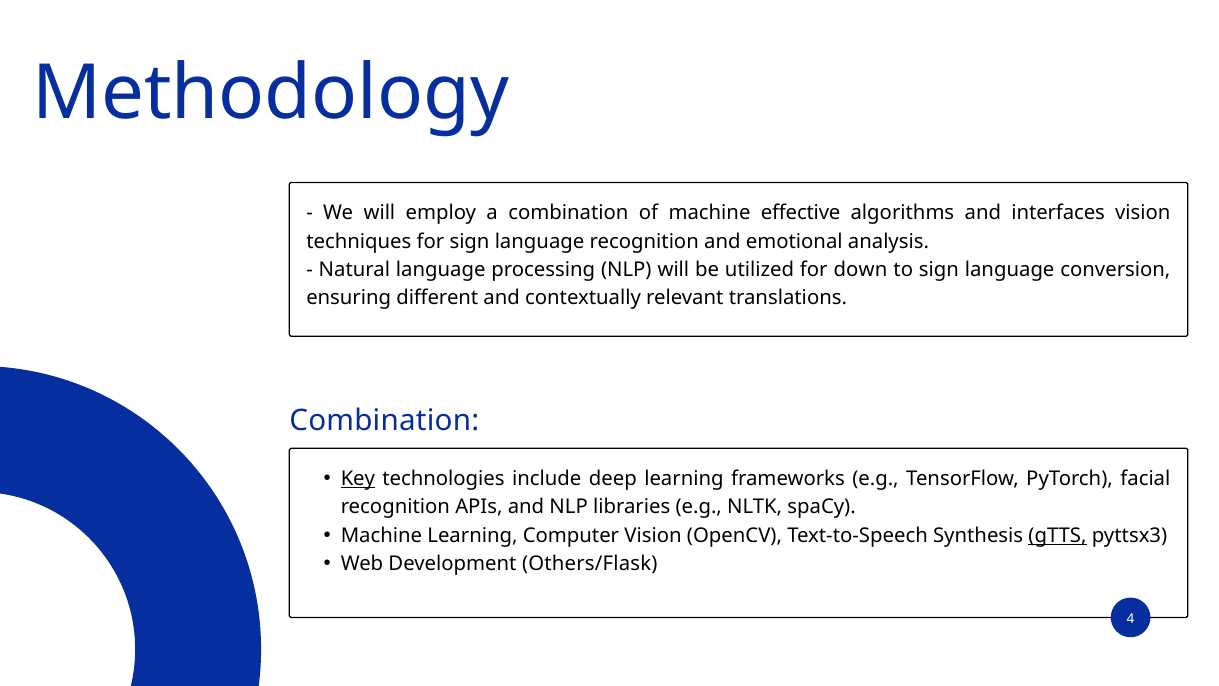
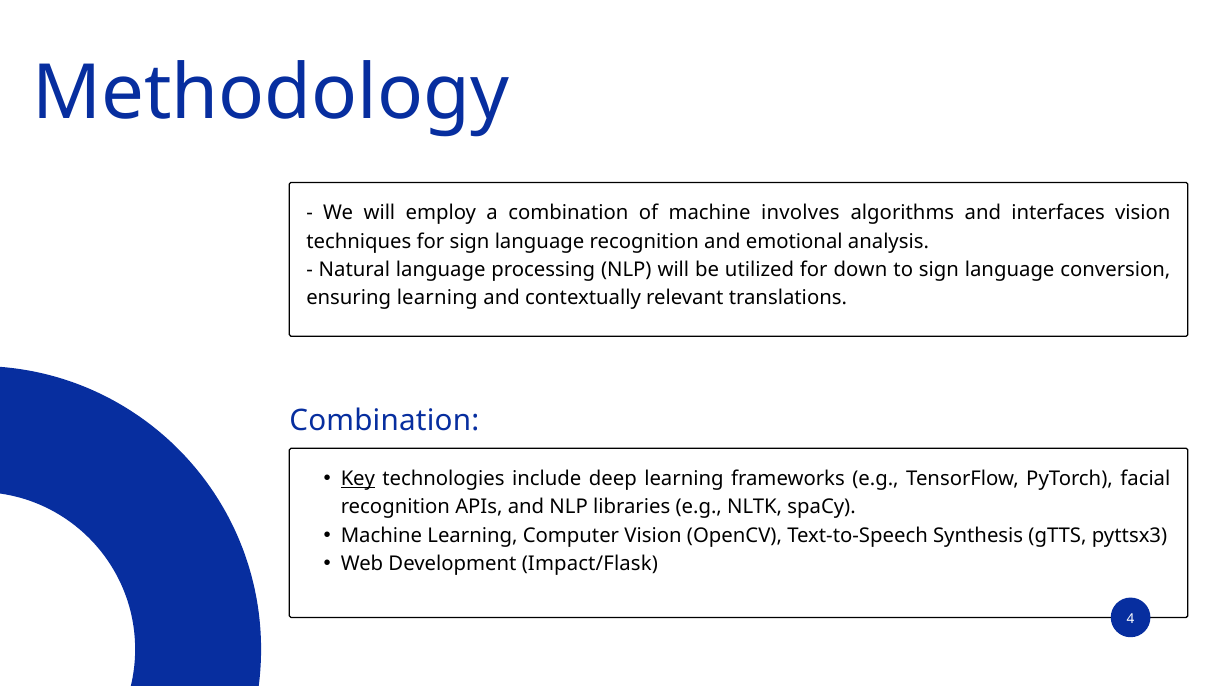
effective: effective -> involves
ensuring different: different -> learning
gTTS underline: present -> none
Others/Flask: Others/Flask -> Impact/Flask
